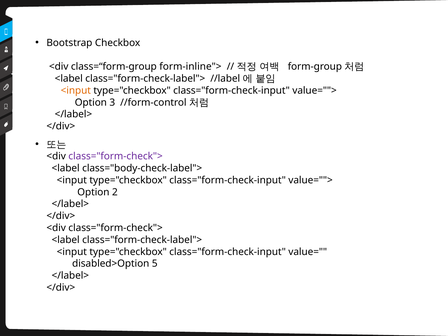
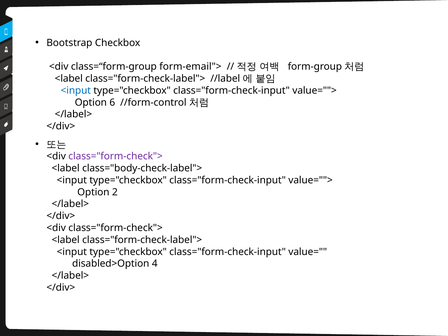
form-inline">: form-inline"> -> form-email">
<input at (76, 91) colour: orange -> blue
3: 3 -> 6
5: 5 -> 4
